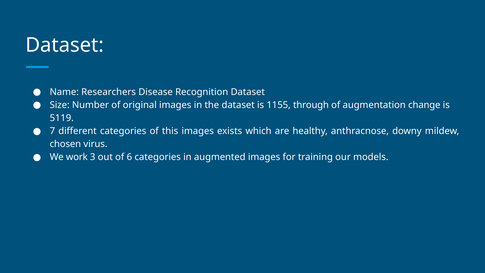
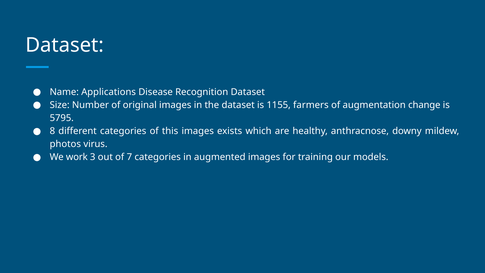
Researchers: Researchers -> Applications
through: through -> farmers
5119: 5119 -> 5795
7: 7 -> 8
chosen: chosen -> photos
6: 6 -> 7
